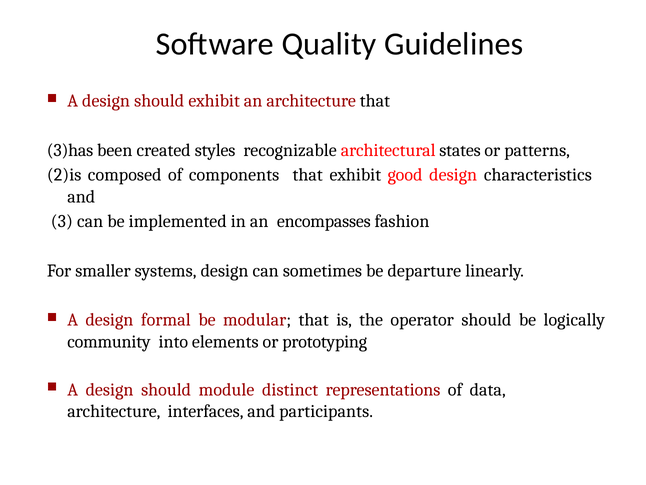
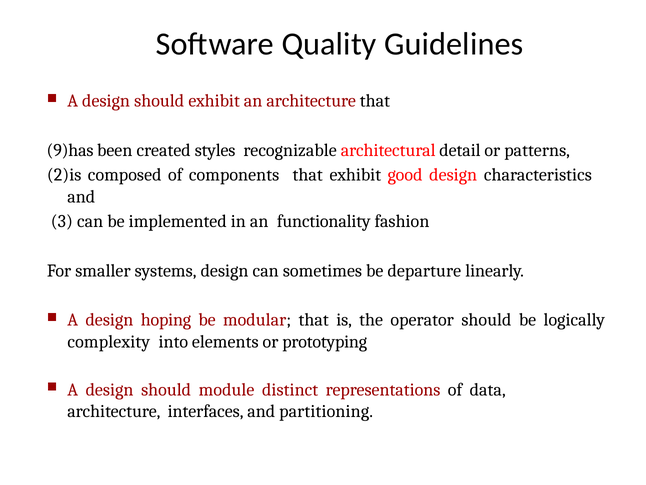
3)has: 3)has -> 9)has
states: states -> detail
encompasses: encompasses -> functionality
formal: formal -> hoping
community: community -> complexity
participants: participants -> partitioning
